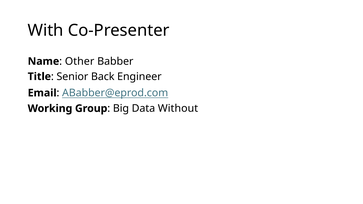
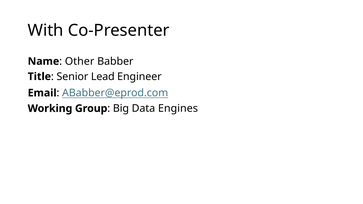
Back: Back -> Lead
Without: Without -> Engines
